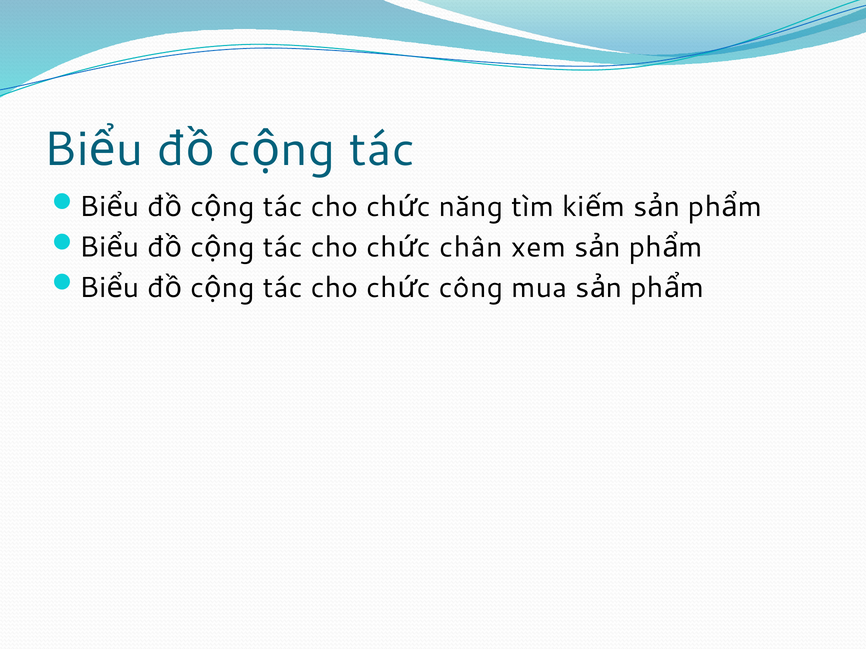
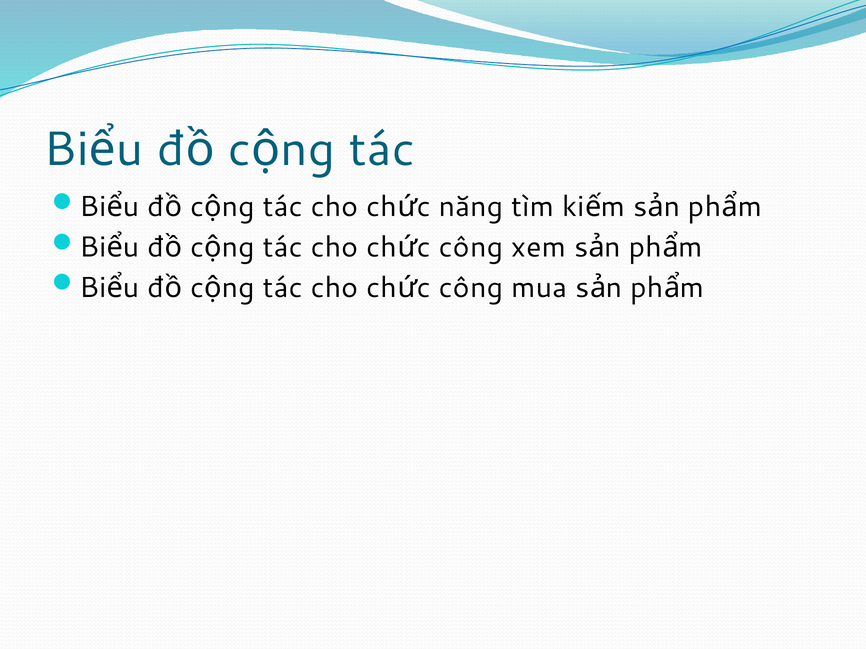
chân at (471, 247): chân -> công
